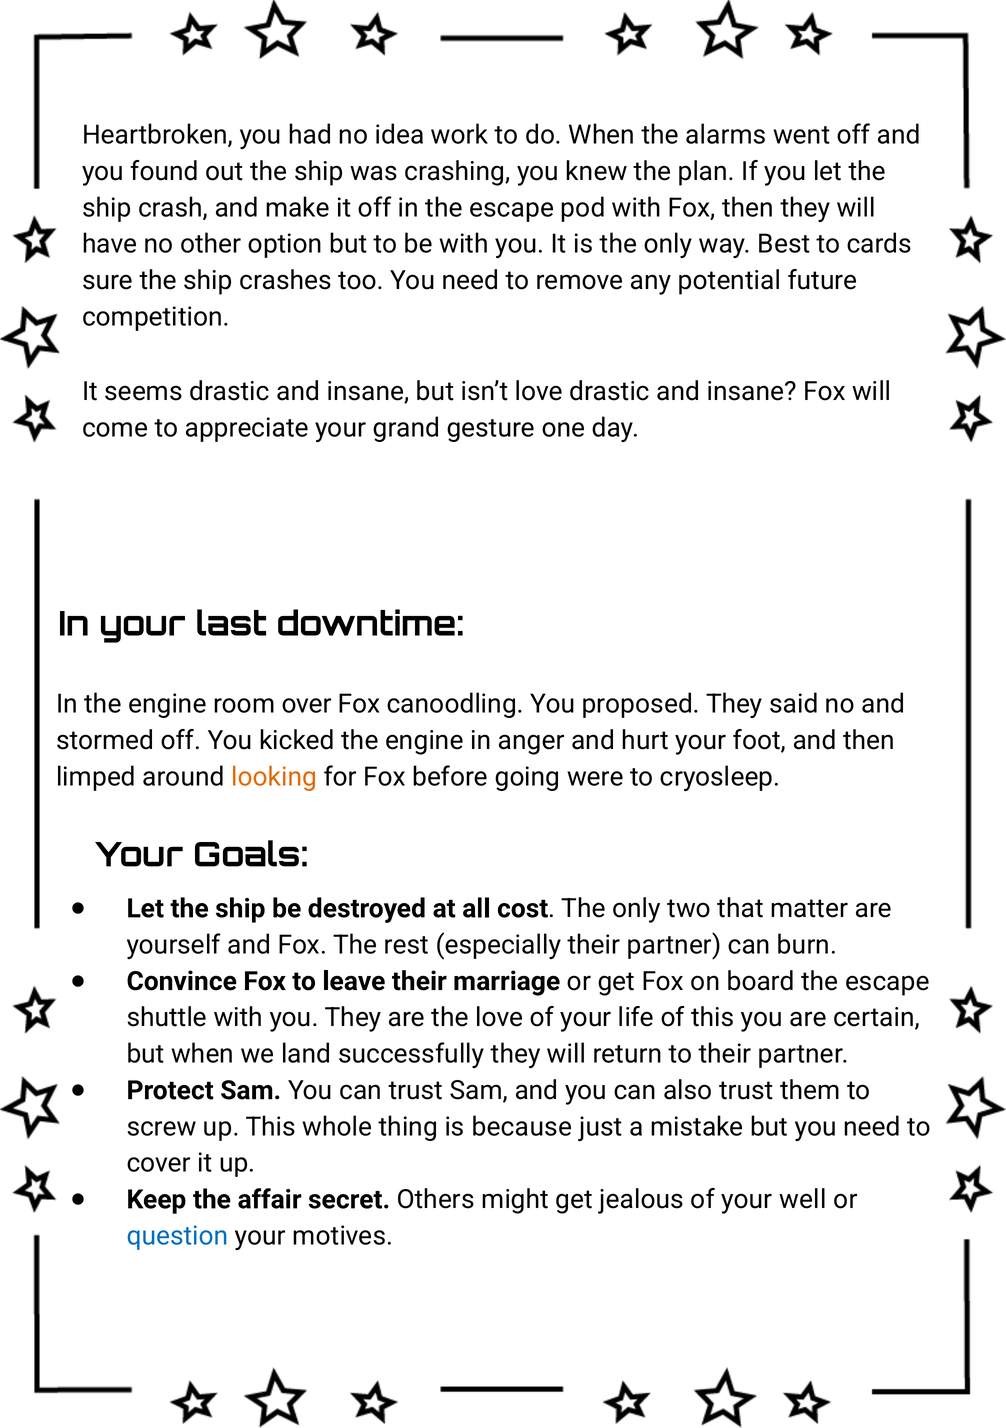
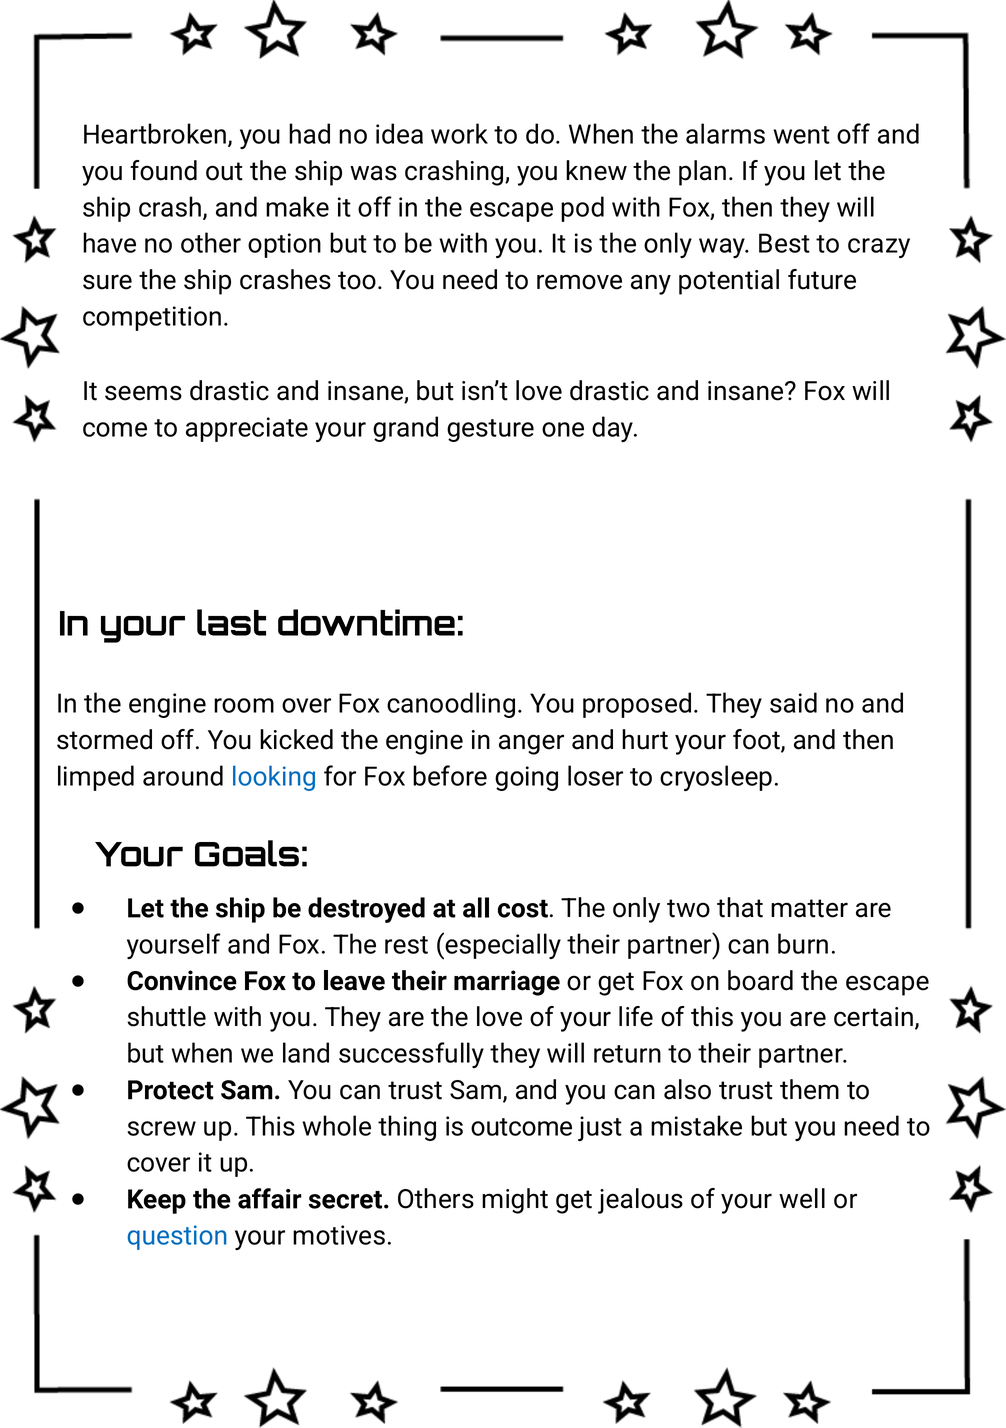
cards: cards -> crazy
looking colour: orange -> blue
were: were -> loser
because: because -> outcome
